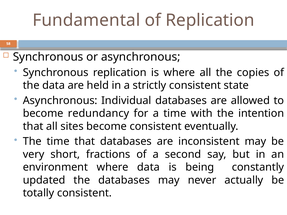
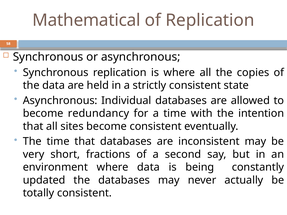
Fundamental: Fundamental -> Mathematical
